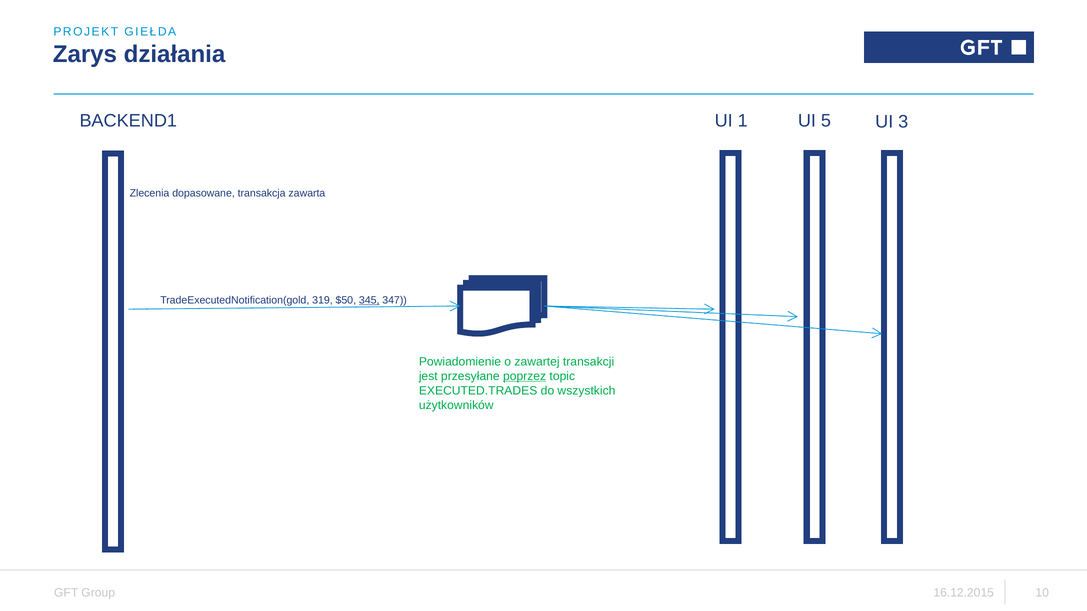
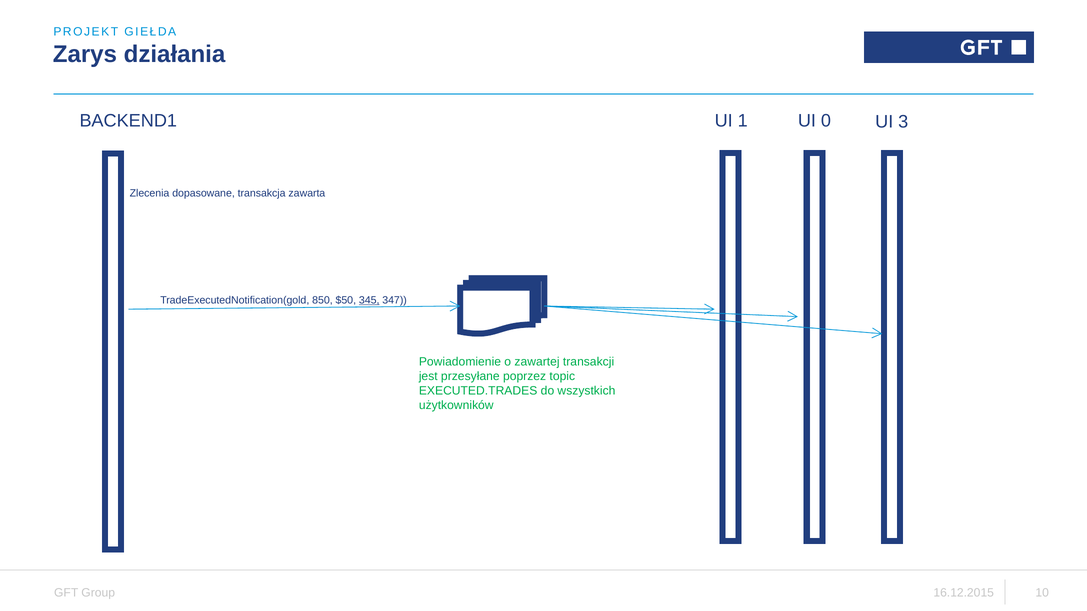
5: 5 -> 0
319: 319 -> 850
poprzez underline: present -> none
